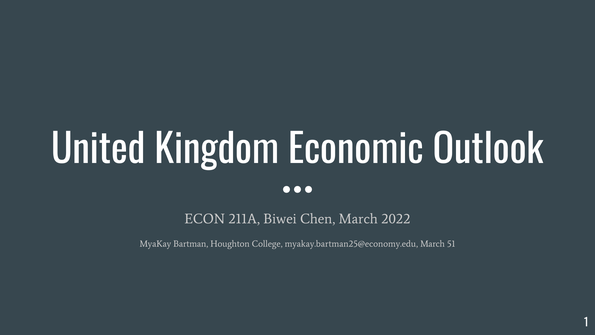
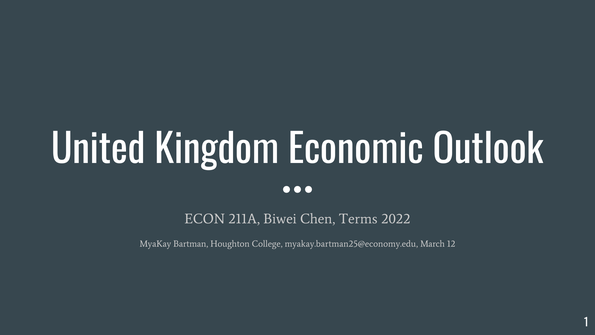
Chen March: March -> Terms
51: 51 -> 12
